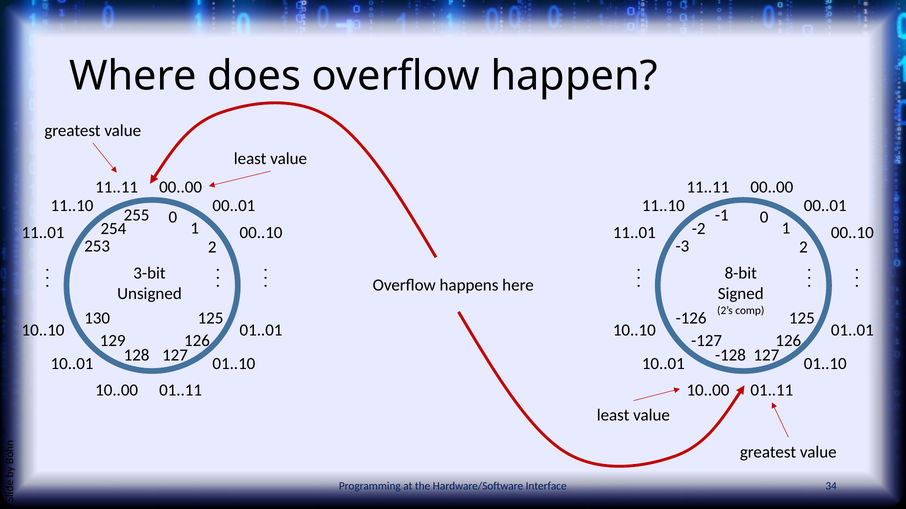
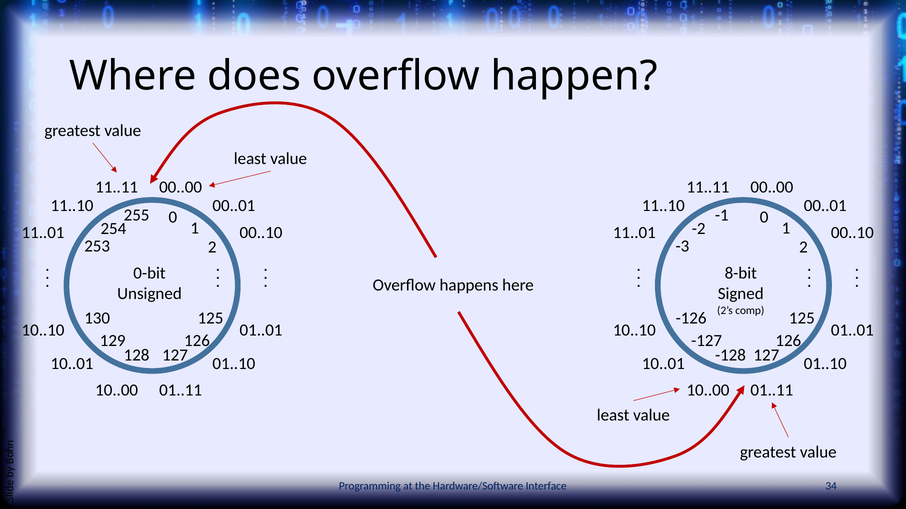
3-bit: 3-bit -> 0-bit
